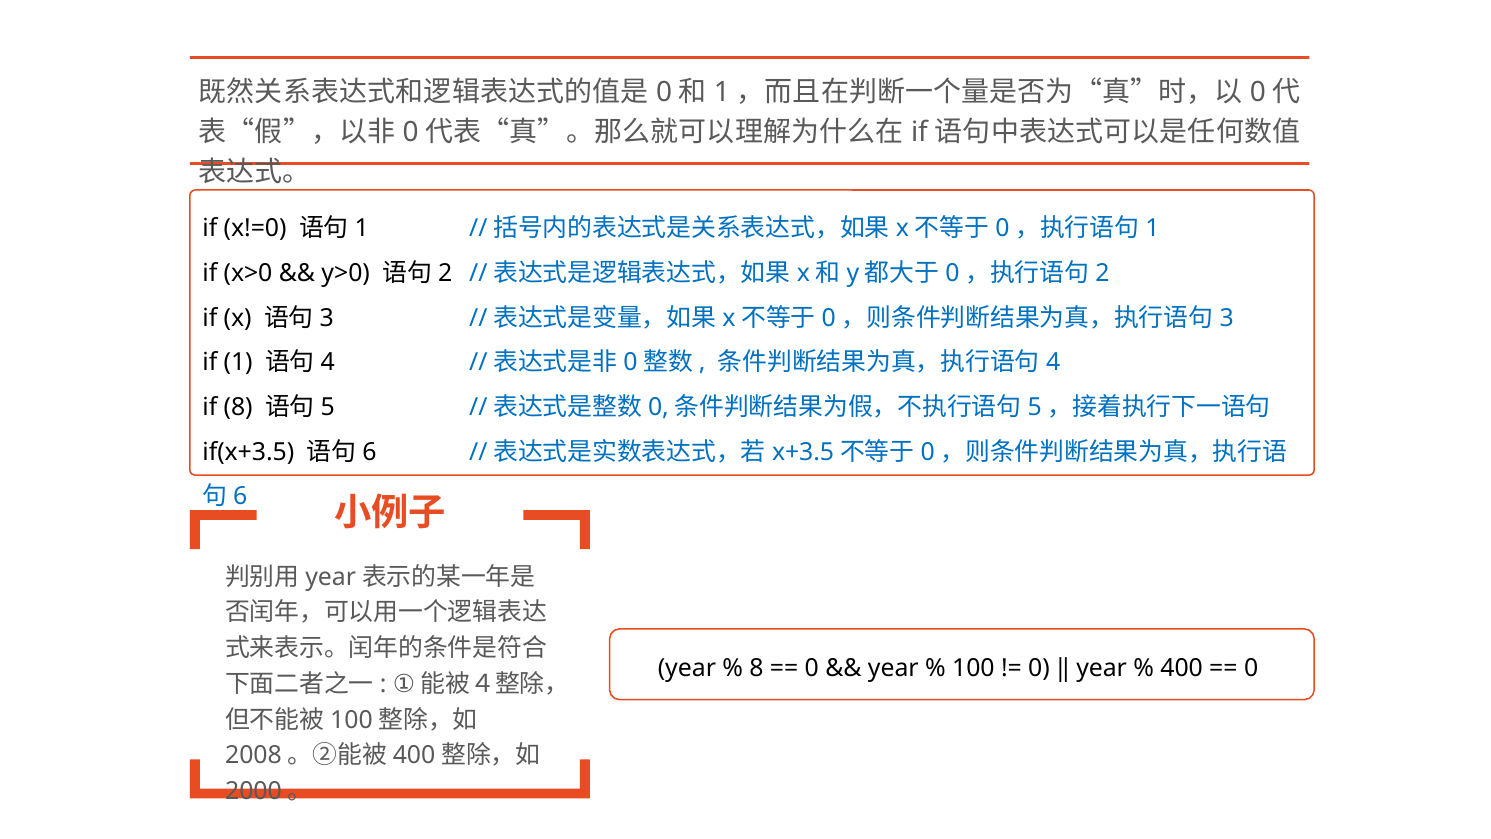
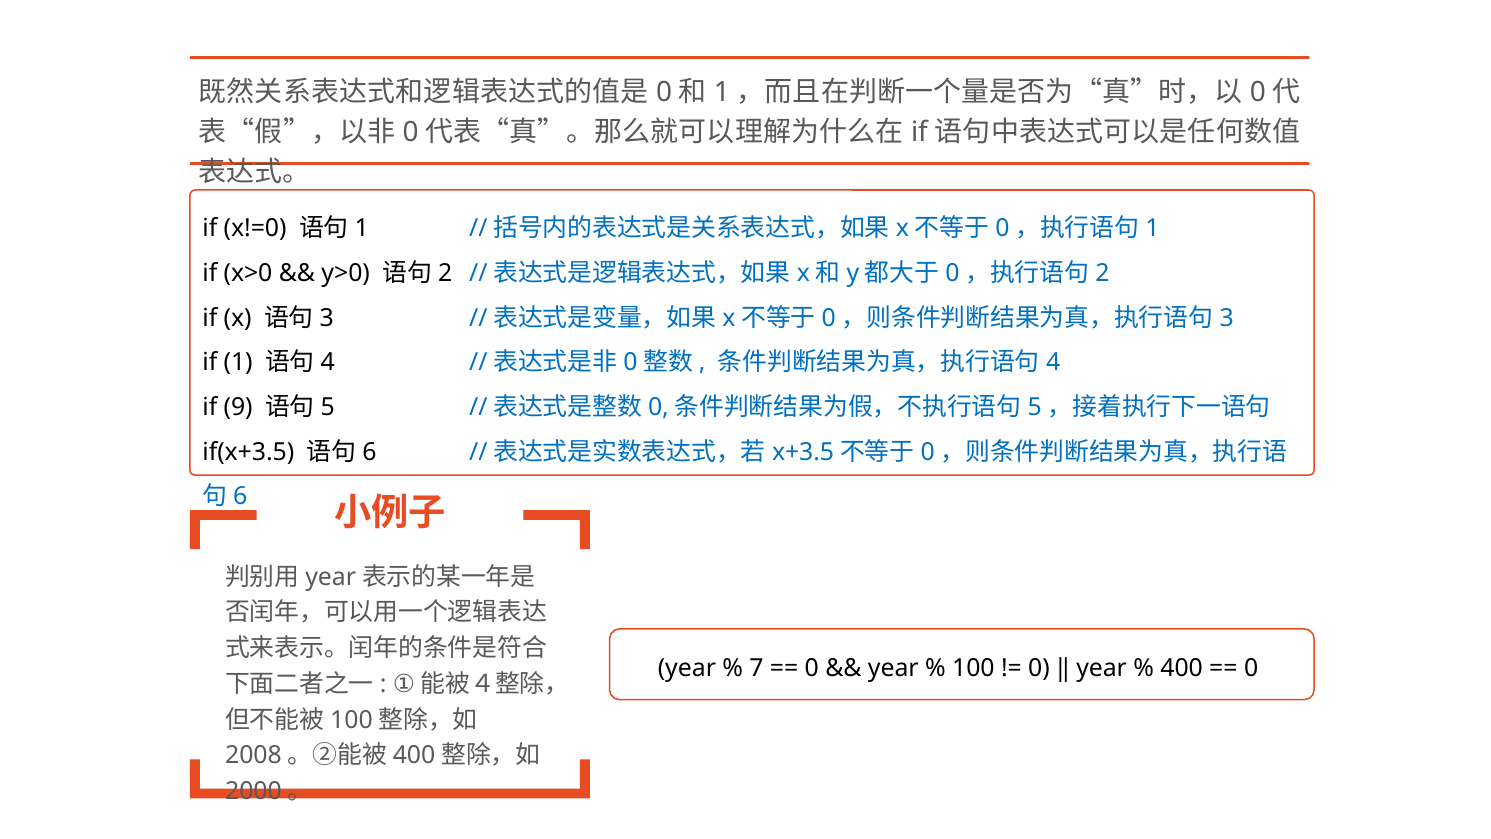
if 8: 8 -> 9
8 at (756, 669): 8 -> 7
